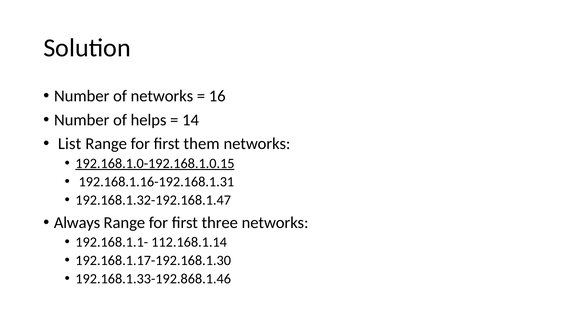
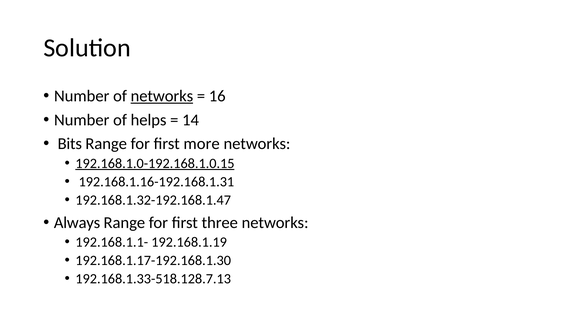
networks at (162, 96) underline: none -> present
List: List -> Bits
them: them -> more
112.168.1.14: 112.168.1.14 -> 192.168.1.19
192.168.1.33-192.868.1.46: 192.168.1.33-192.868.1.46 -> 192.168.1.33-518.128.7.13
